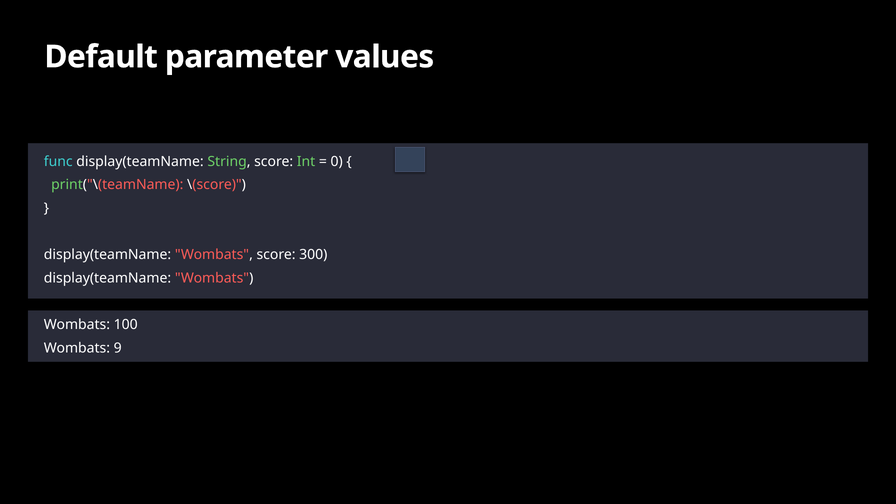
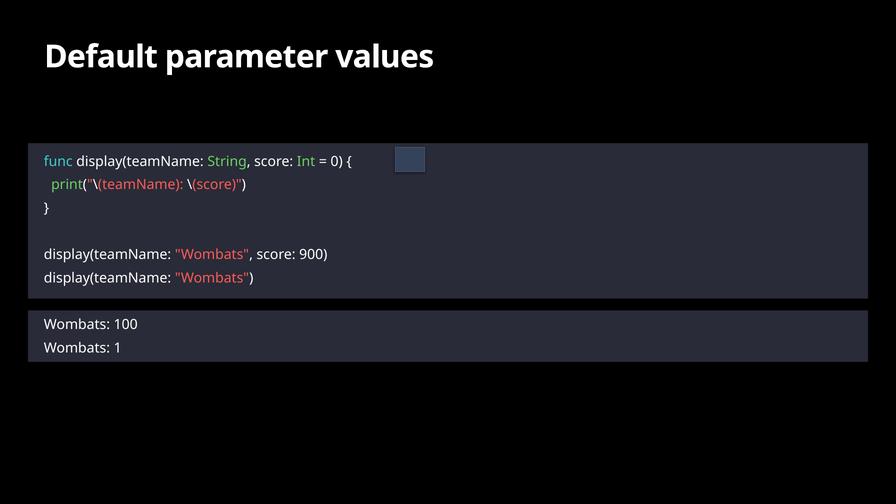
300: 300 -> 900
9: 9 -> 1
